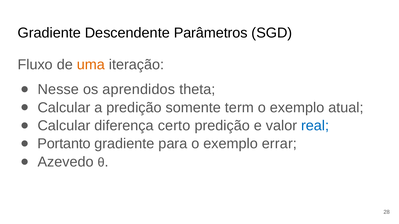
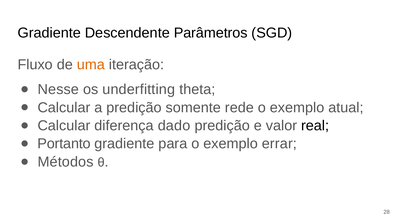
aprendidos: aprendidos -> underfitting
term: term -> rede
certo: certo -> dado
real colour: blue -> black
Azevedo: Azevedo -> Métodos
